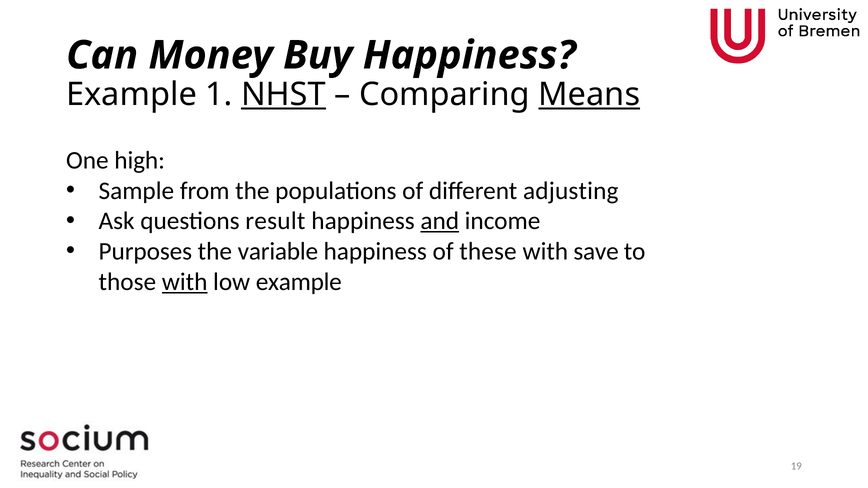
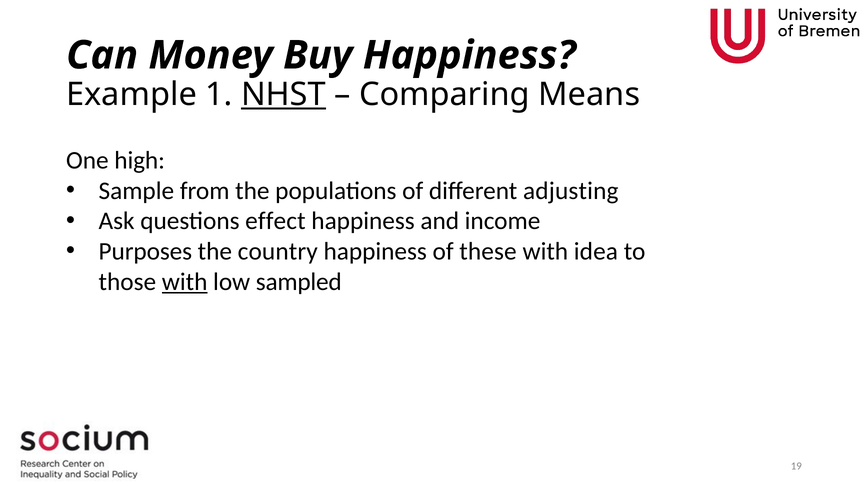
Means underline: present -> none
result: result -> effect
and underline: present -> none
variable: variable -> country
save: save -> idea
low example: example -> sampled
